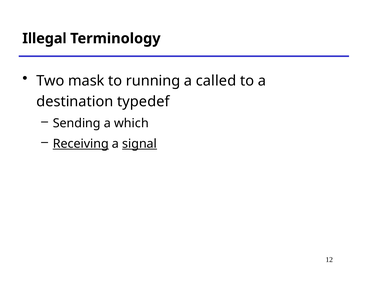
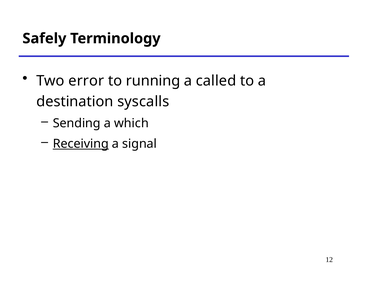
Illegal: Illegal -> Safely
mask: mask -> error
typedef: typedef -> syscalls
signal underline: present -> none
